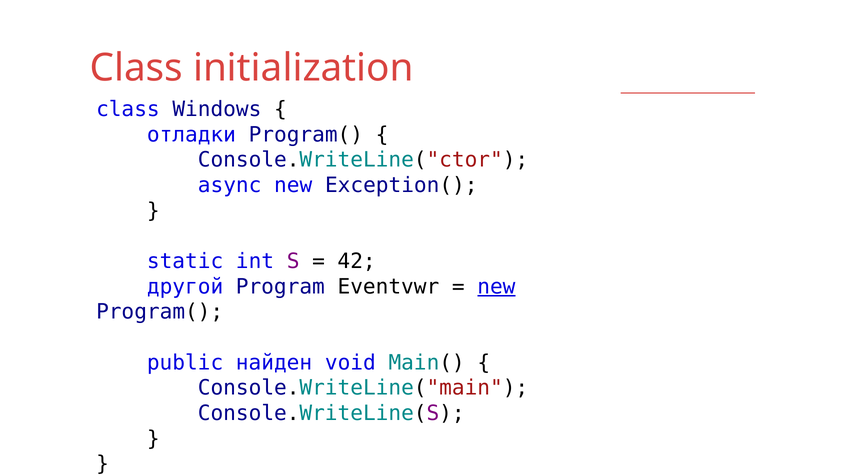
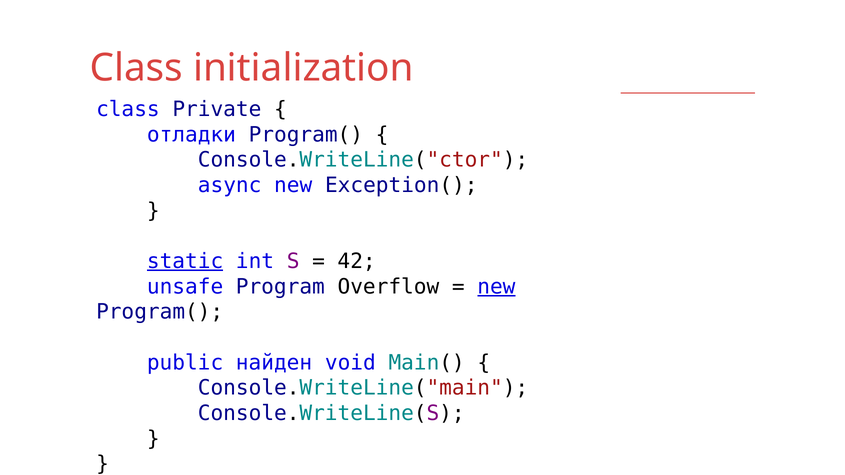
Windows: Windows -> Private
static underline: none -> present
другой: другой -> unsafe
Eventvwr: Eventvwr -> Overflow
